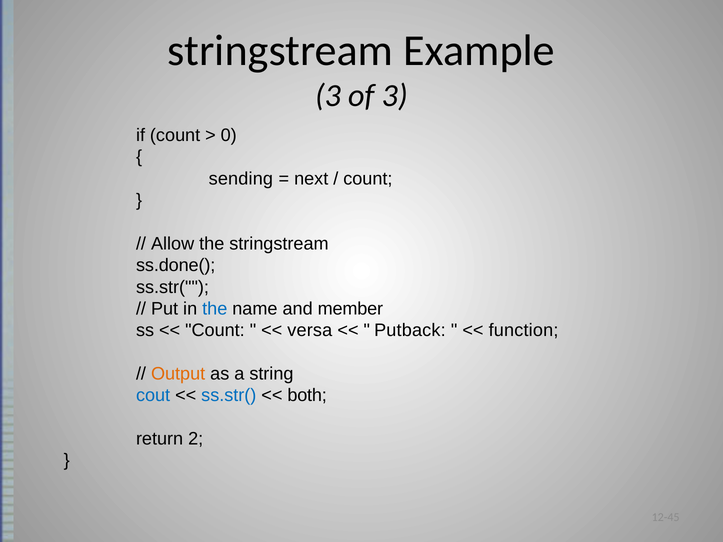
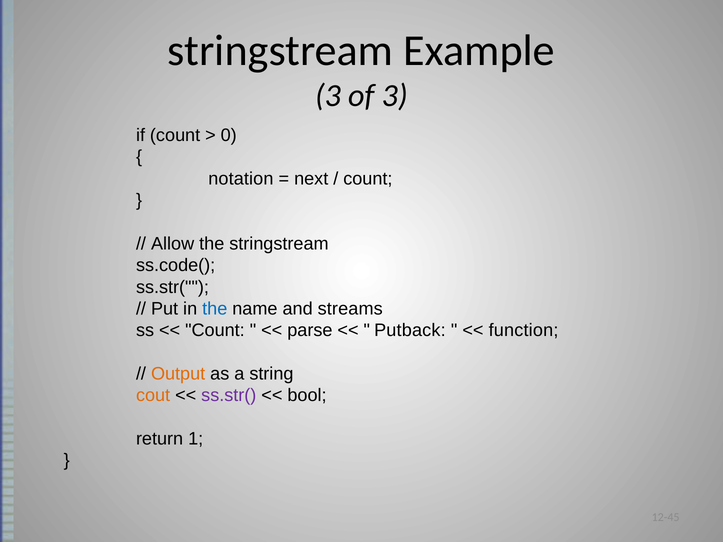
sending: sending -> notation
ss.done(: ss.done( -> ss.code(
member: member -> streams
versa: versa -> parse
cout colour: blue -> orange
ss.str( at (229, 396) colour: blue -> purple
both: both -> bool
2: 2 -> 1
